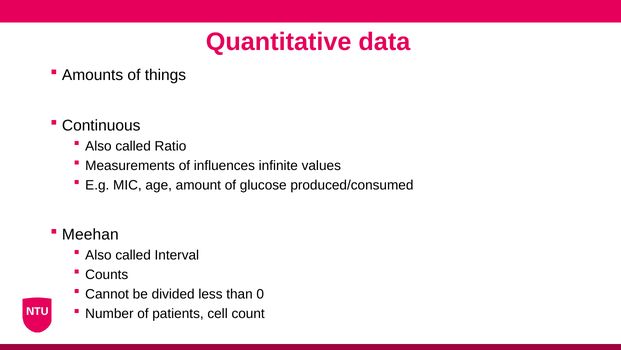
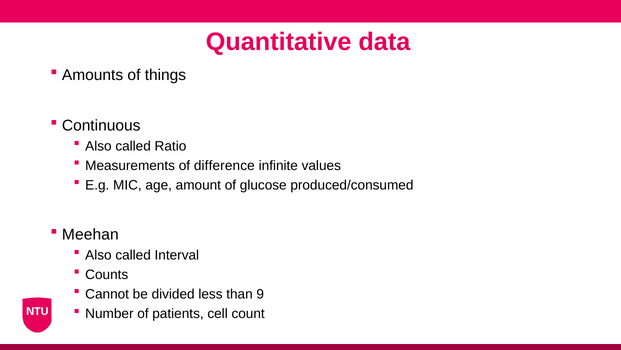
influences: influences -> difference
0: 0 -> 9
